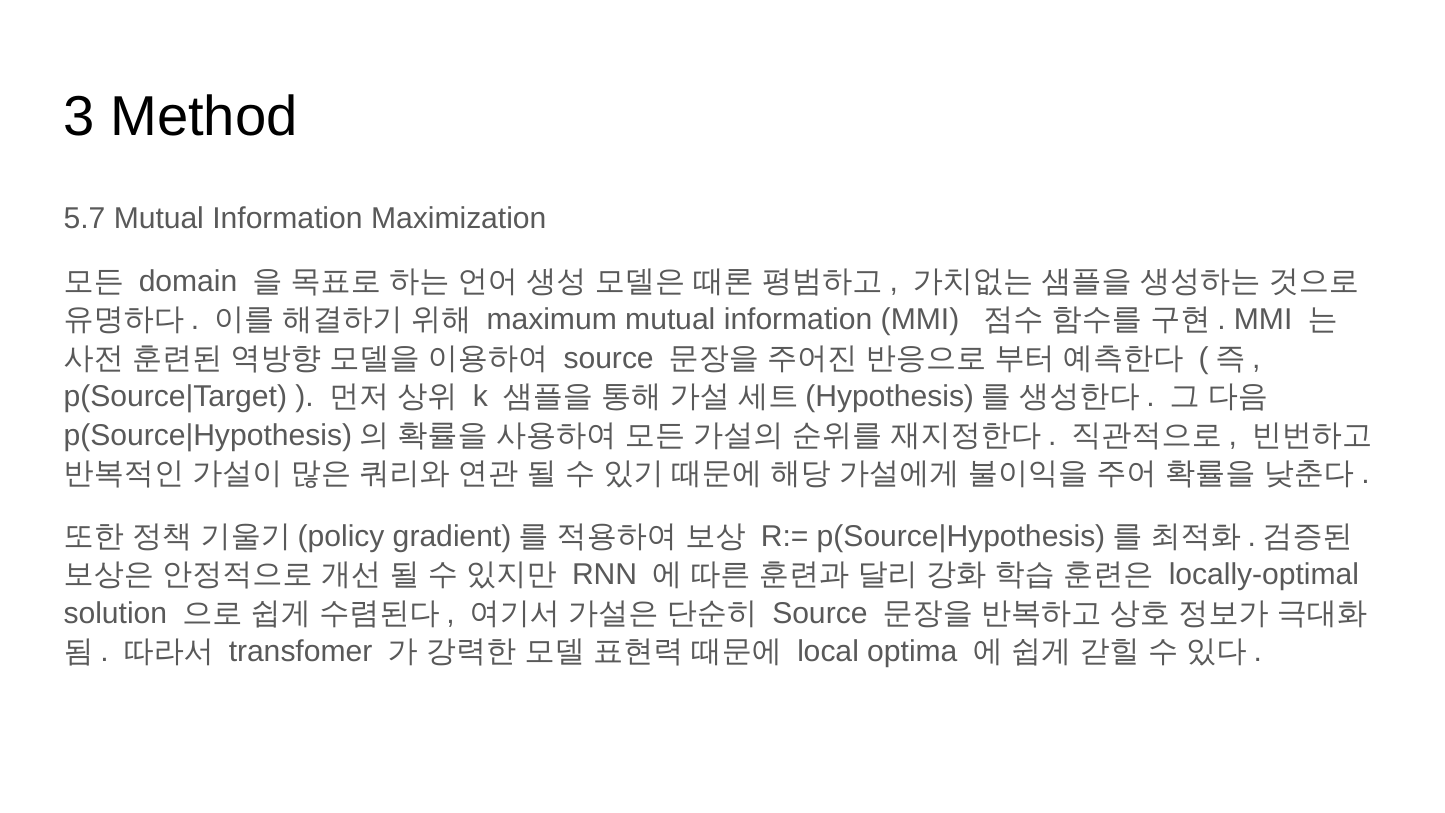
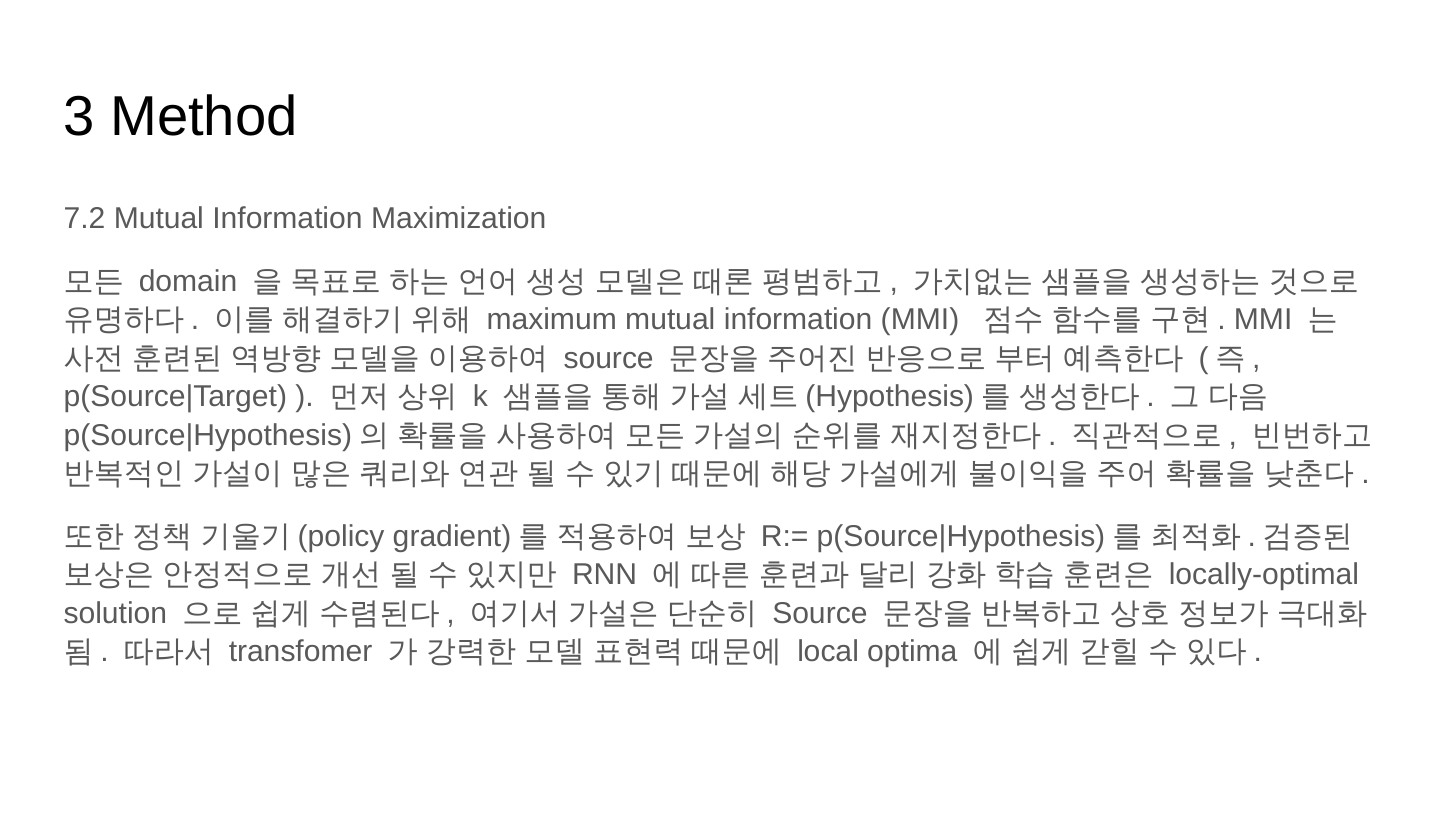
5.7: 5.7 -> 7.2
